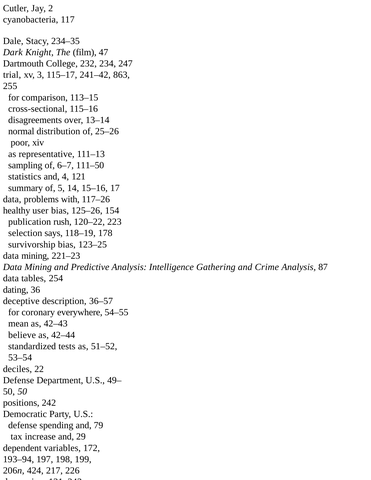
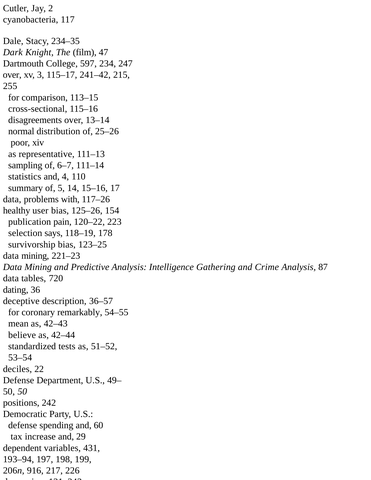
232: 232 -> 597
trial at (12, 75): trial -> over
863: 863 -> 215
111–50: 111–50 -> 111–14
4 121: 121 -> 110
rush: rush -> pain
254: 254 -> 720
everywhere: everywhere -> remarkably
79: 79 -> 60
172: 172 -> 431
424: 424 -> 916
